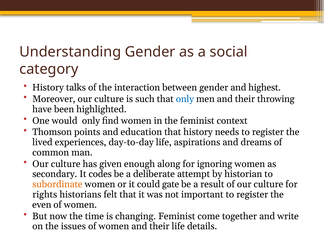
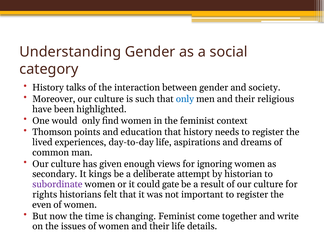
highest: highest -> society
throwing: throwing -> religious
along: along -> views
codes: codes -> kings
subordinate colour: orange -> purple
